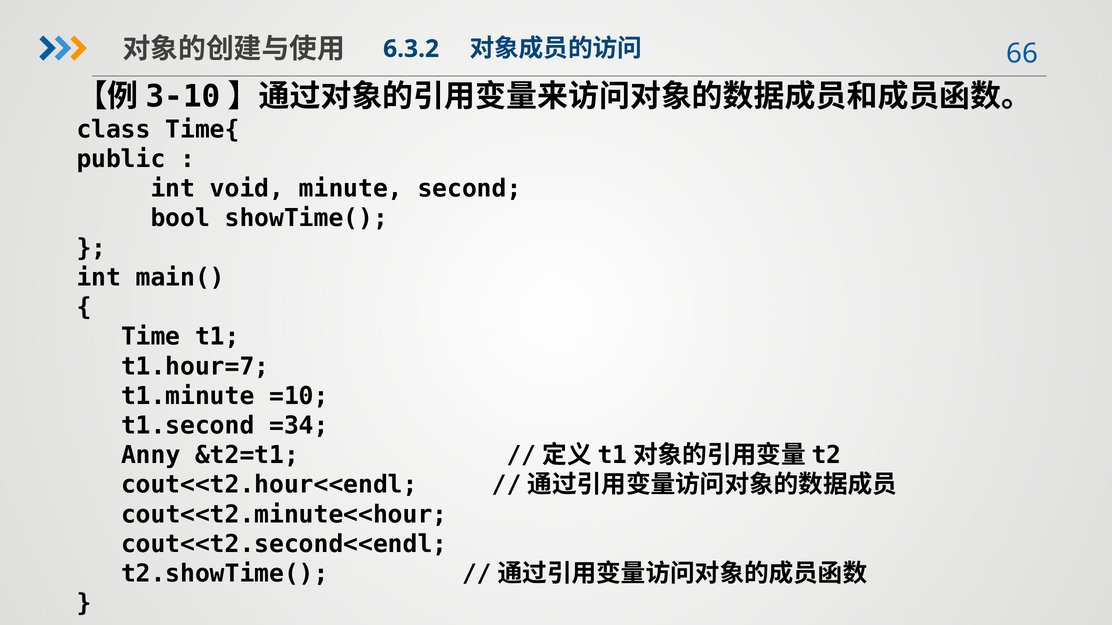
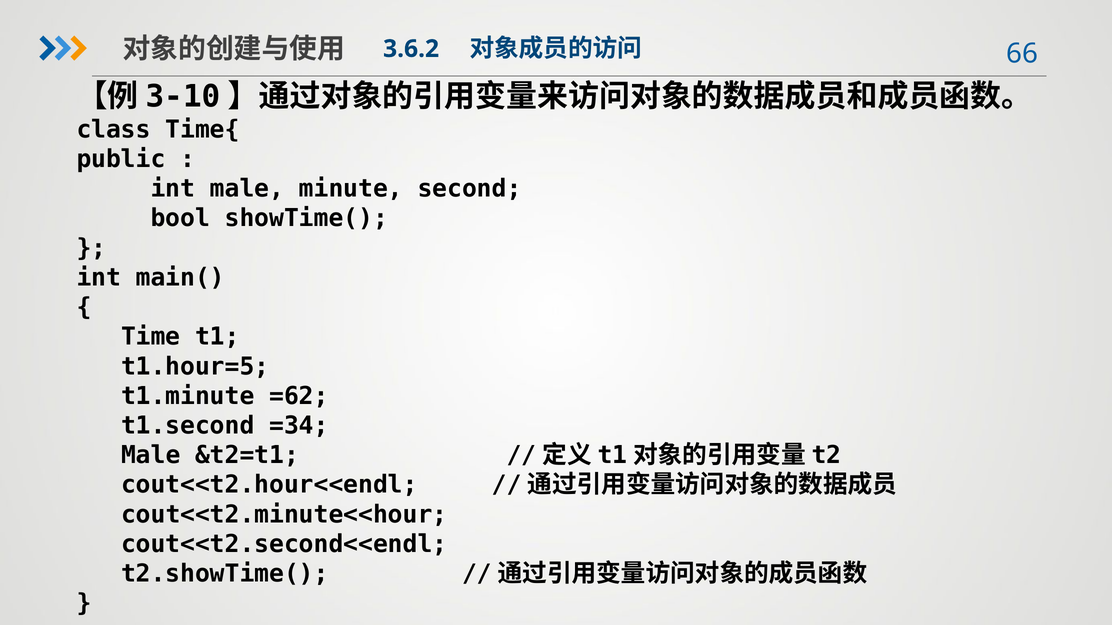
6.3.2: 6.3.2 -> 3.6.2
int void: void -> male
t1.hour=7: t1.hour=7 -> t1.hour=5
=10: =10 -> =62
Anny at (151, 456): Anny -> Male
